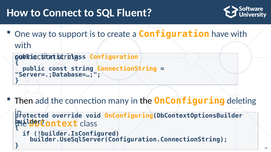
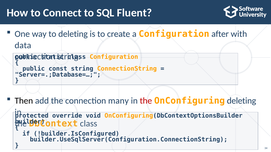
to support: support -> deleting
have: have -> after
with at (23, 45): with -> data
the at (146, 101) colour: black -> red
